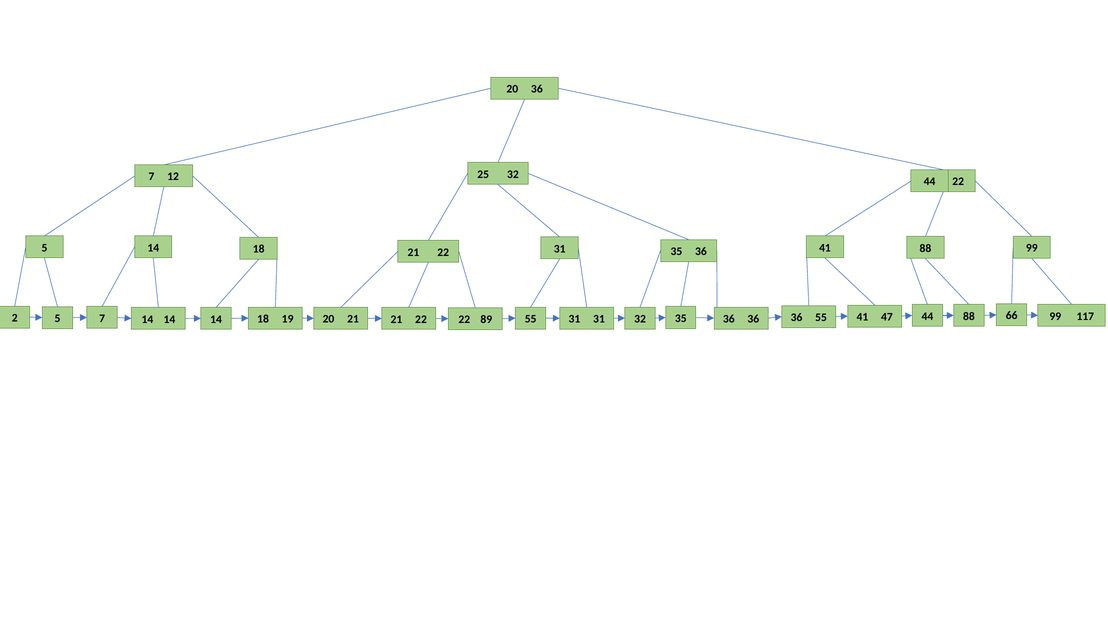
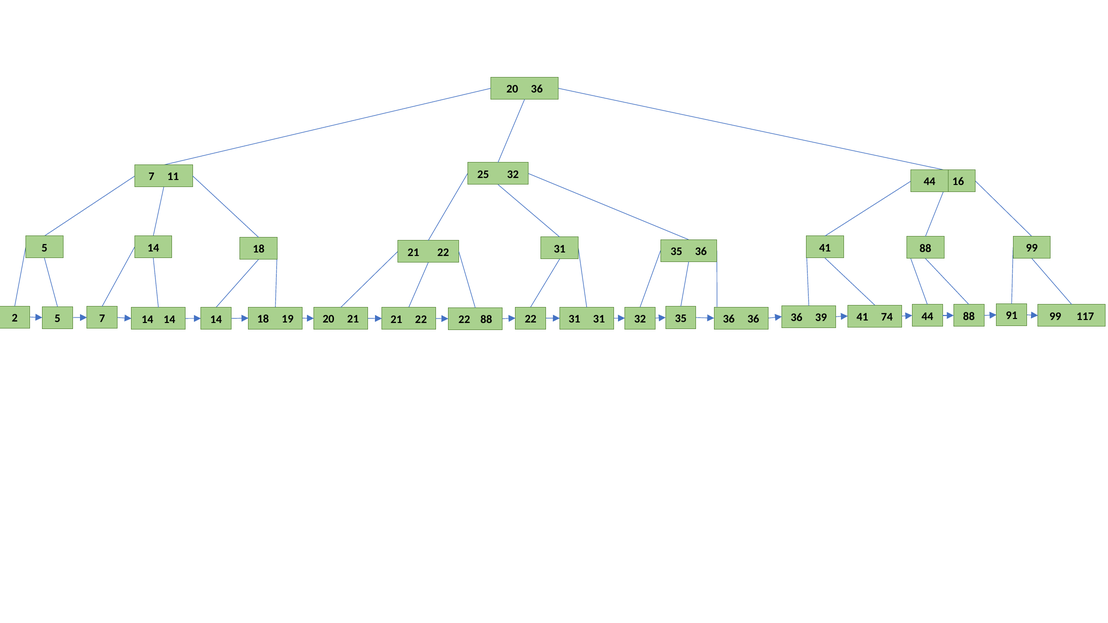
12: 12 -> 11
22 at (958, 182): 22 -> 16
36 55: 55 -> 39
66: 66 -> 91
47: 47 -> 74
22 89: 89 -> 88
14 55: 55 -> 22
